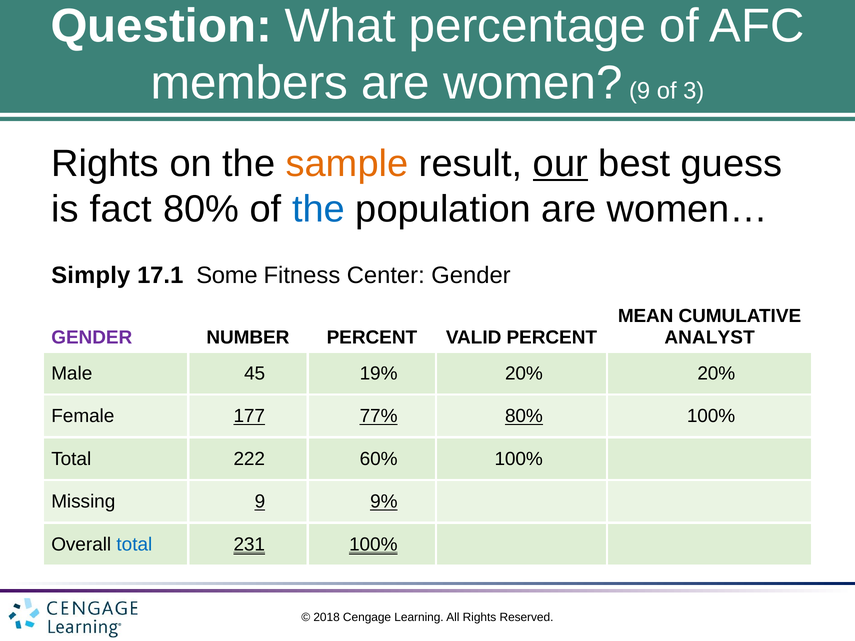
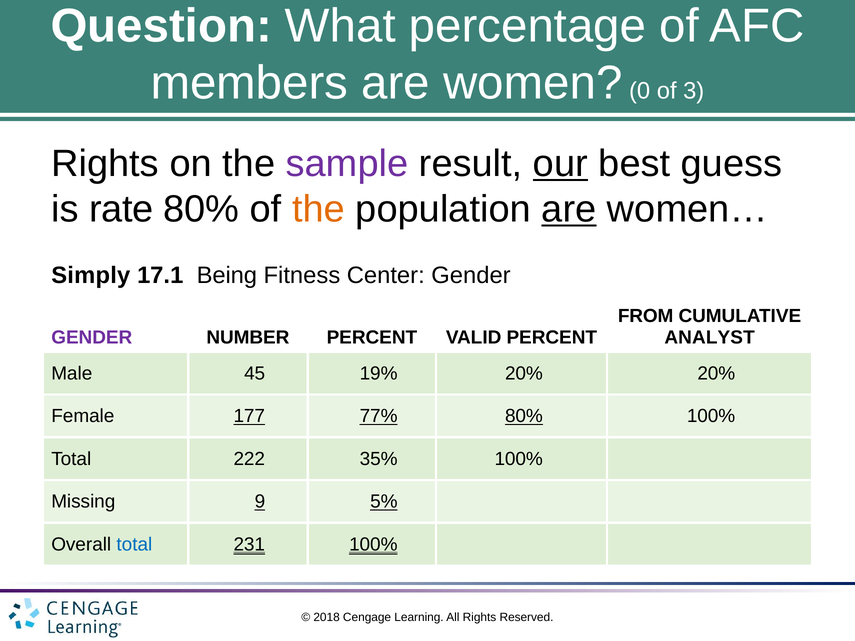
women 9: 9 -> 0
sample colour: orange -> purple
fact: fact -> rate
the at (318, 209) colour: blue -> orange
are at (569, 209) underline: none -> present
Some: Some -> Being
MEAN: MEAN -> FROM
60%: 60% -> 35%
9%: 9% -> 5%
